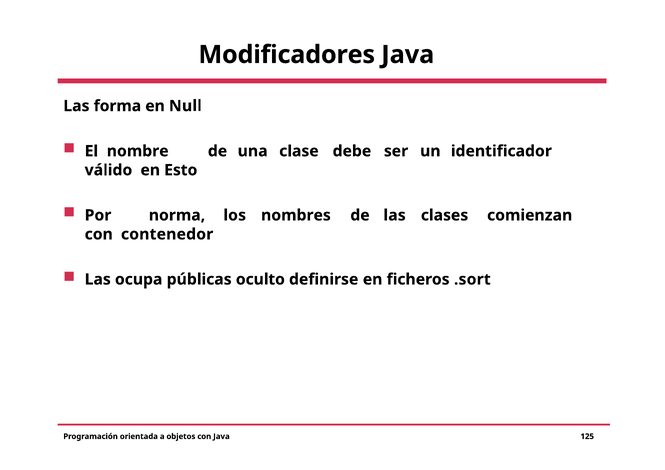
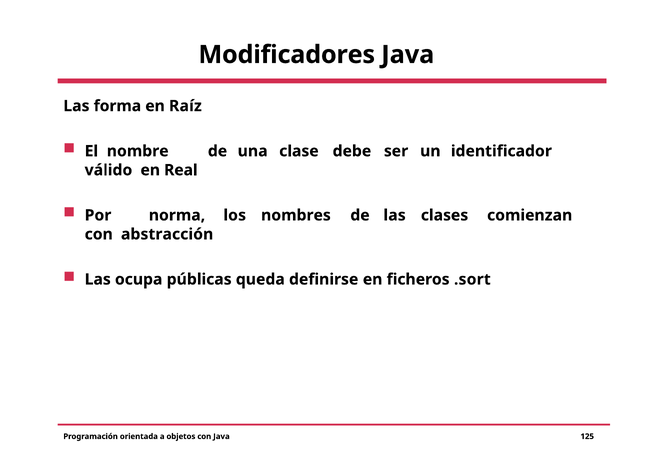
Null: Null -> Raíz
Esto: Esto -> Real
contenedor: contenedor -> abstracción
oculto: oculto -> queda
